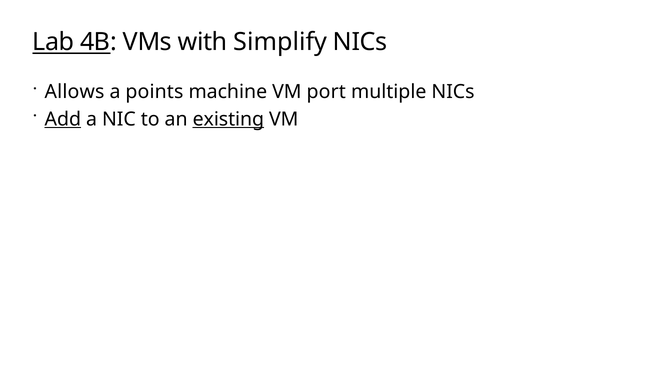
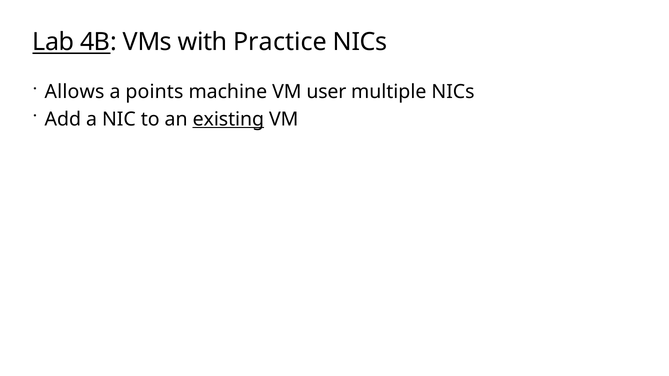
Simplify: Simplify -> Practice
port: port -> user
Add underline: present -> none
